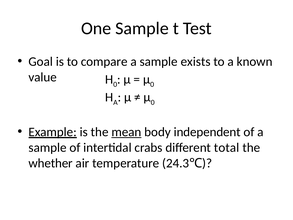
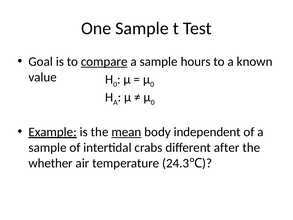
compare underline: none -> present
exists: exists -> hours
total: total -> after
